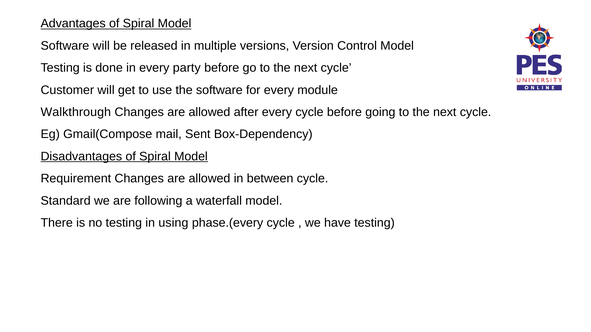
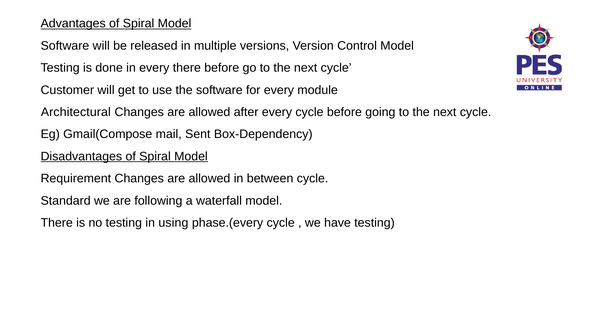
every party: party -> there
Walkthrough: Walkthrough -> Architectural
